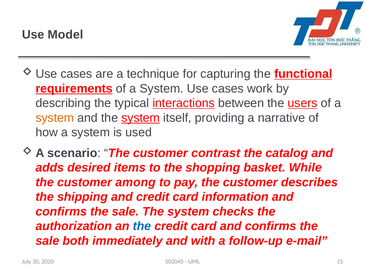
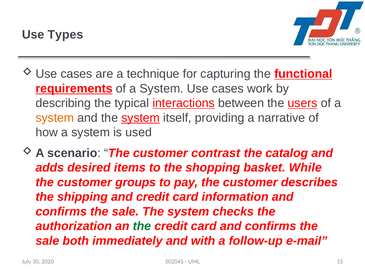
Model: Model -> Types
among: among -> groups
the at (142, 226) colour: blue -> green
